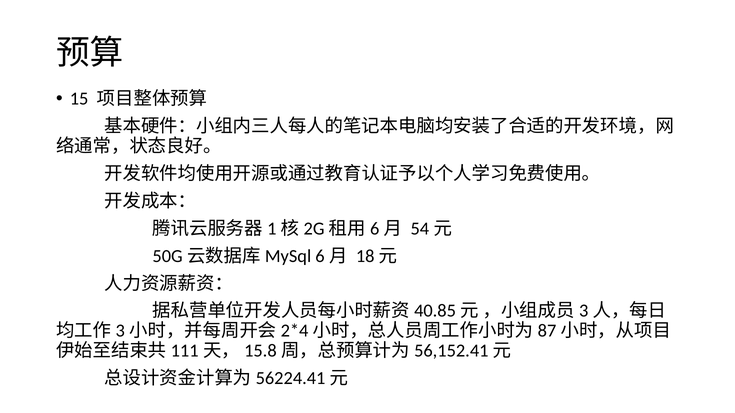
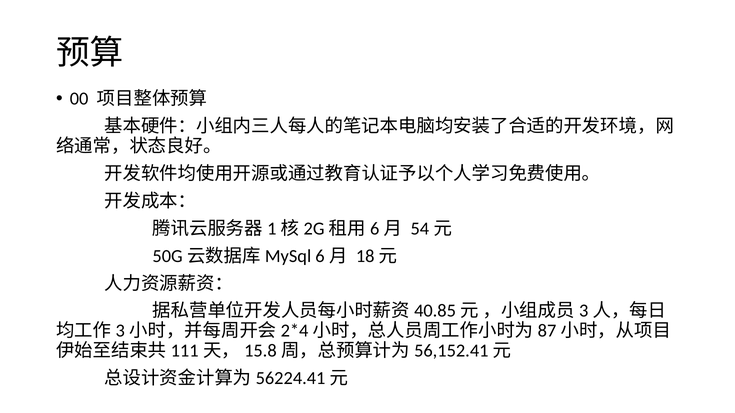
15: 15 -> 00
